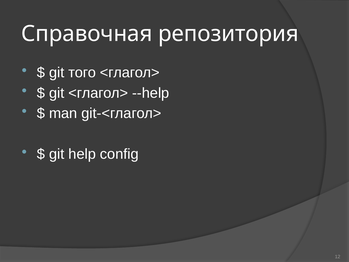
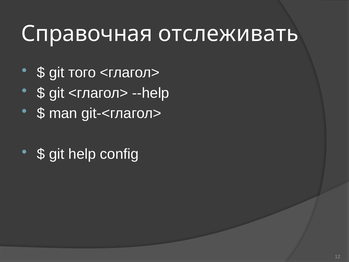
репозитория: репозитория -> отслеживать
